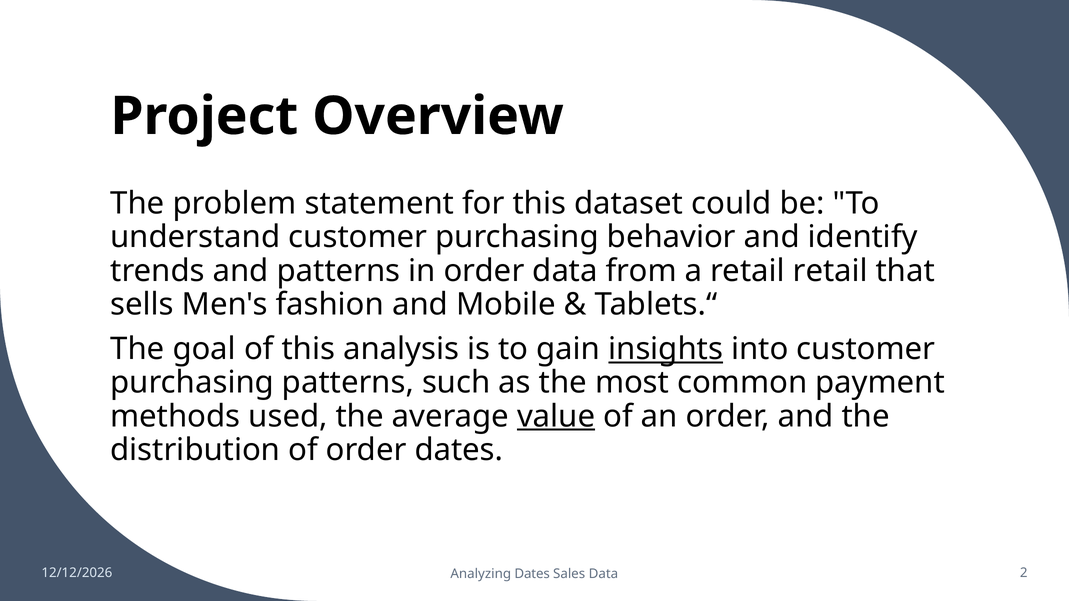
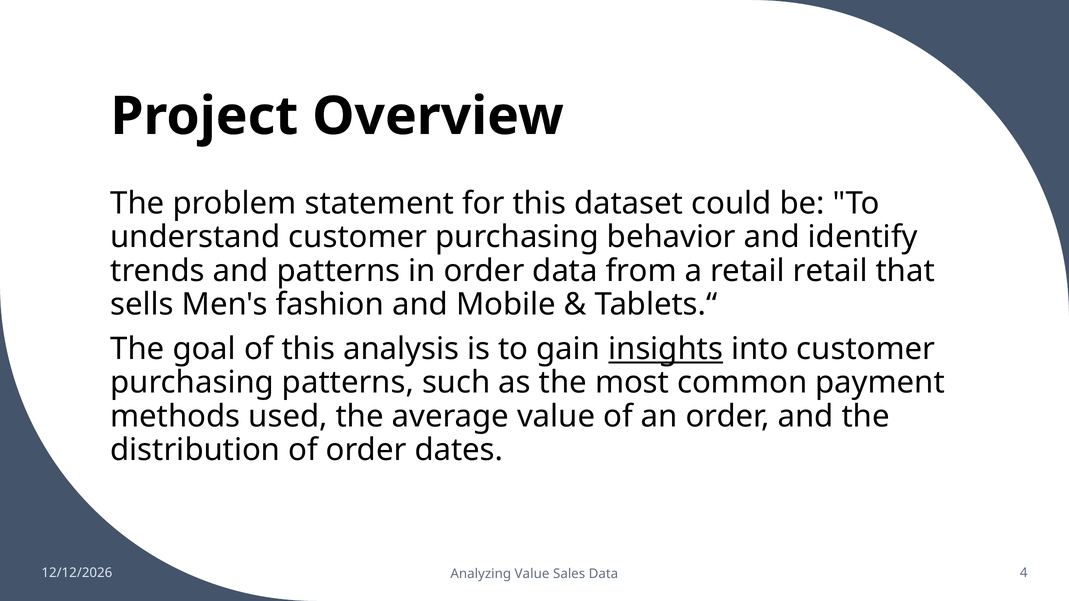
value at (556, 416) underline: present -> none
Analyzing Dates: Dates -> Value
2: 2 -> 4
